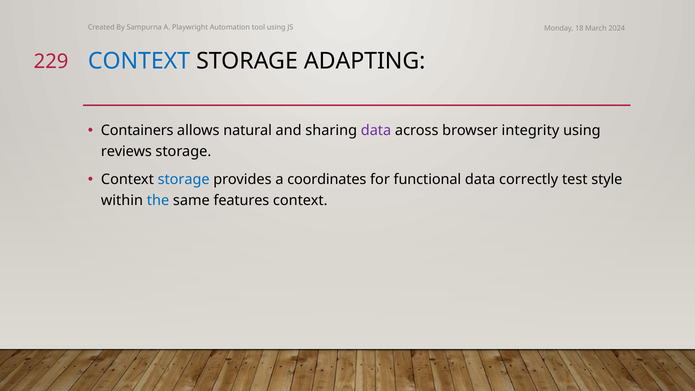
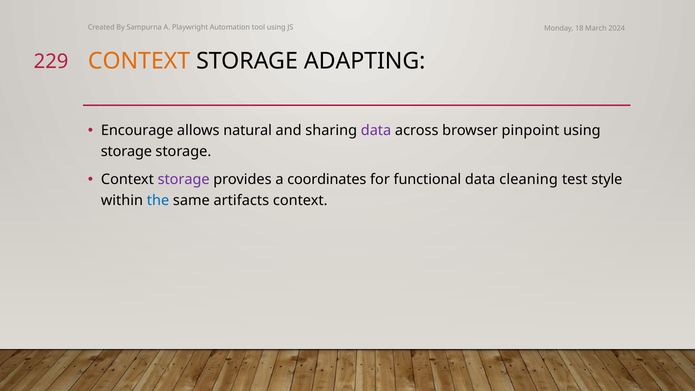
CONTEXT at (139, 61) colour: blue -> orange
Containers: Containers -> Encourage
integrity: integrity -> pinpoint
reviews at (126, 152): reviews -> storage
storage at (184, 180) colour: blue -> purple
correctly: correctly -> cleaning
features: features -> artifacts
